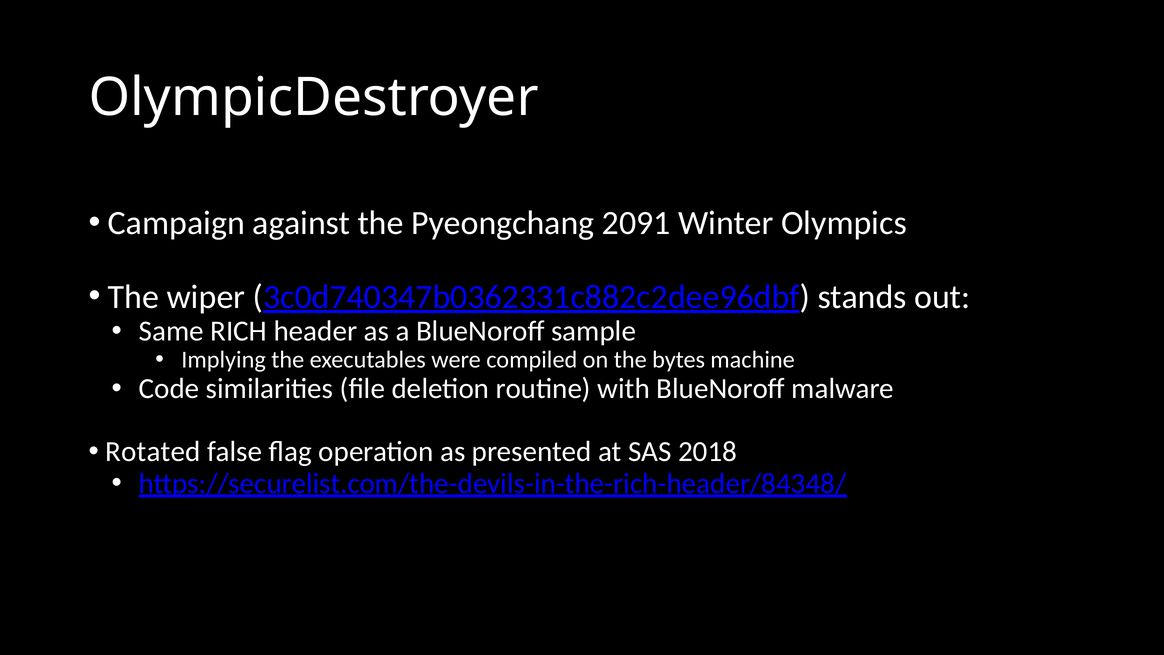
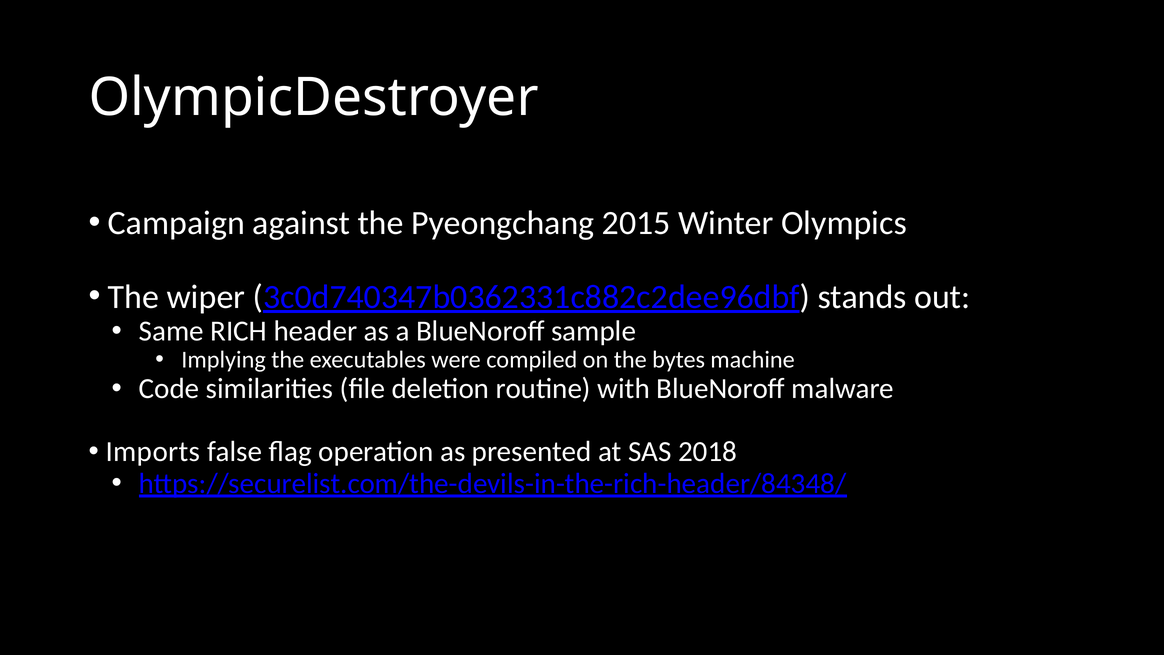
2091: 2091 -> 2015
Rotated: Rotated -> Imports
